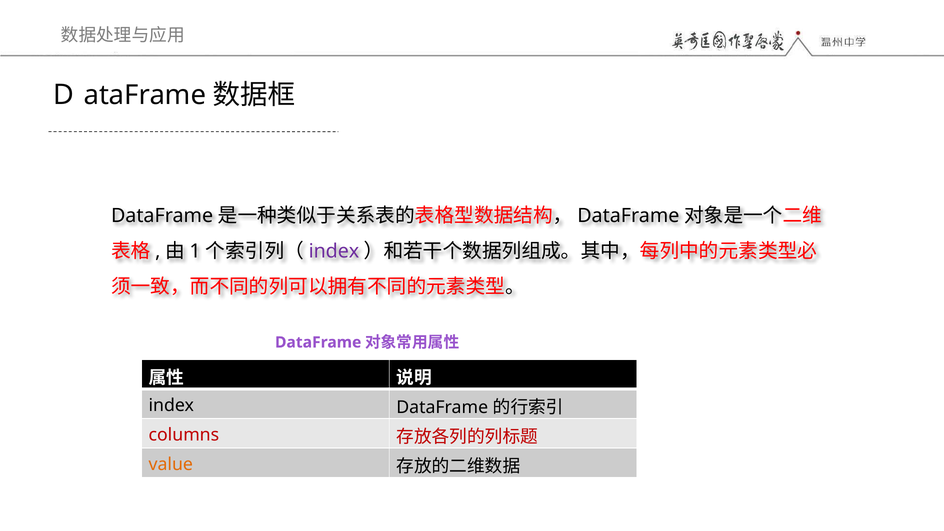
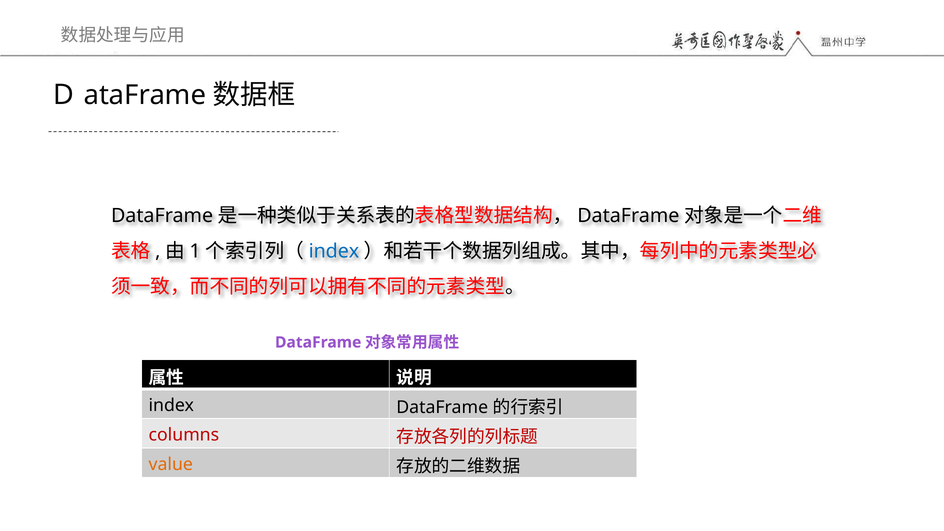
index at (334, 251) colour: purple -> blue
